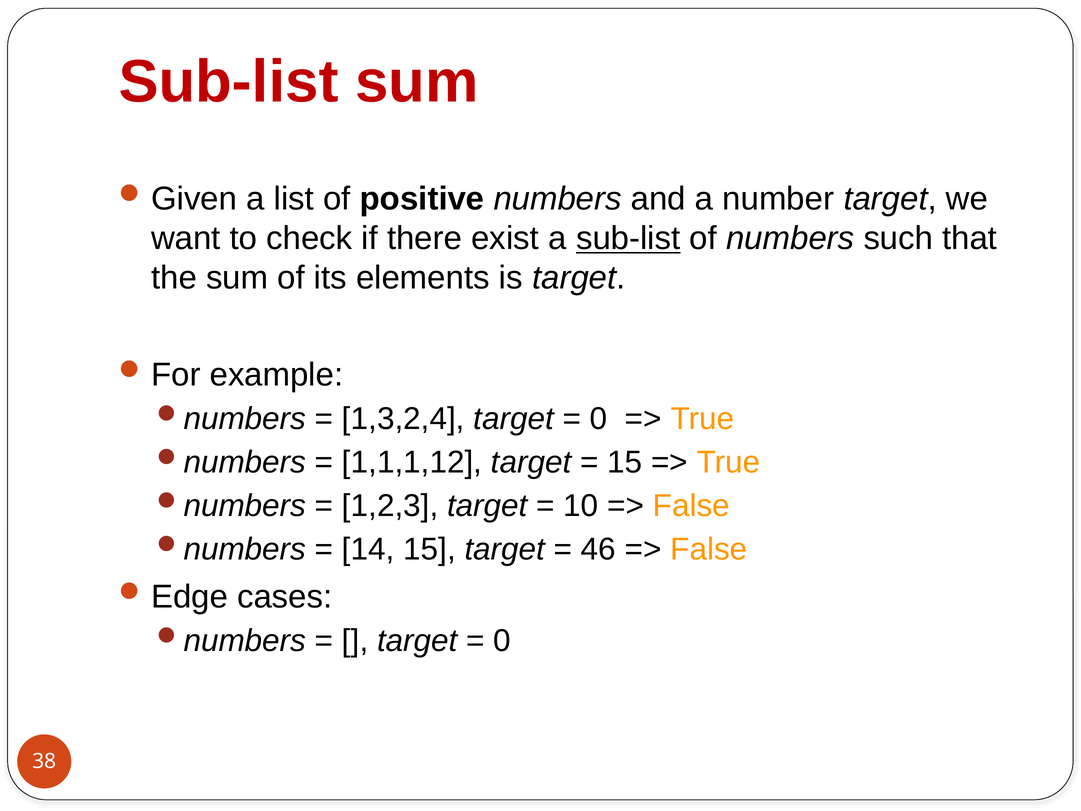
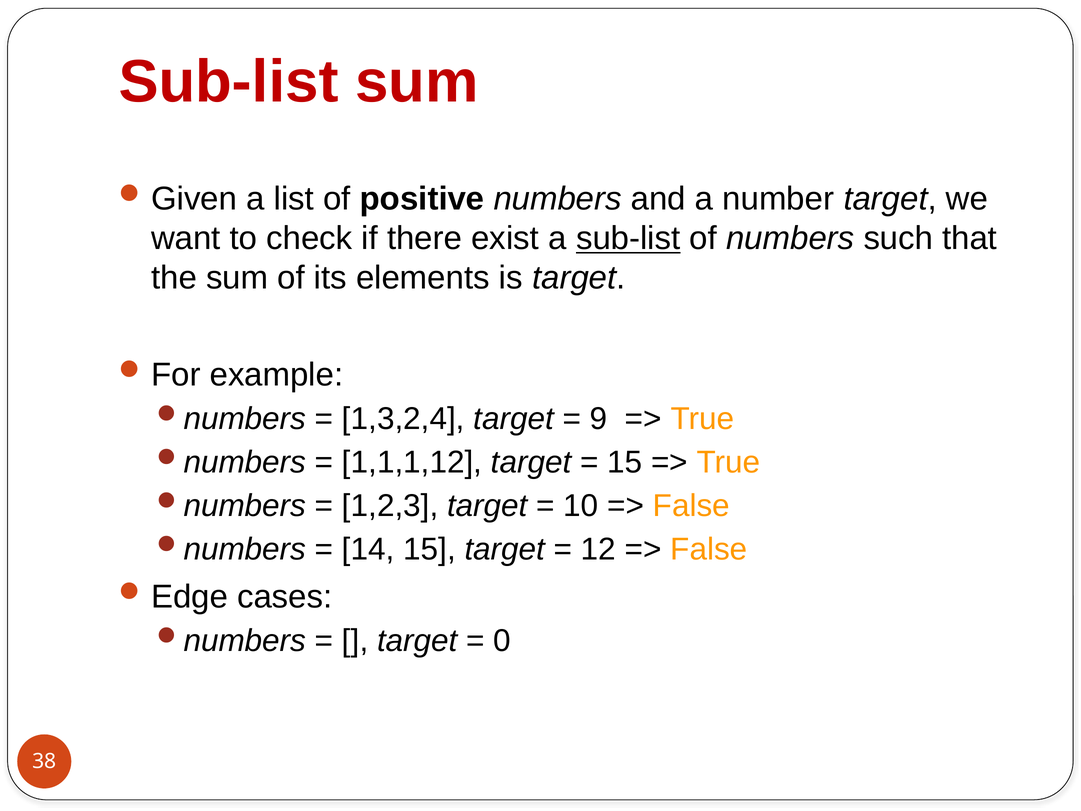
0 at (599, 419): 0 -> 9
46: 46 -> 12
